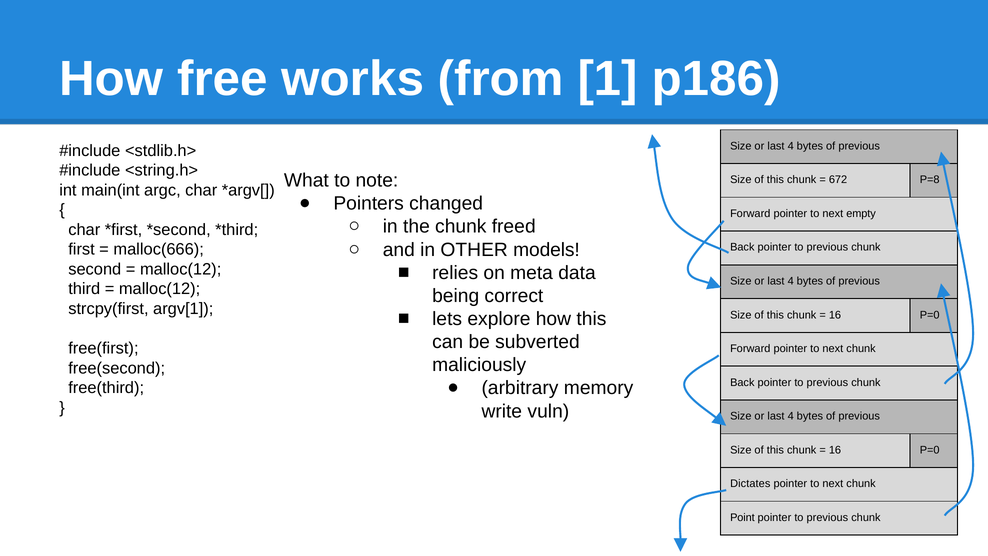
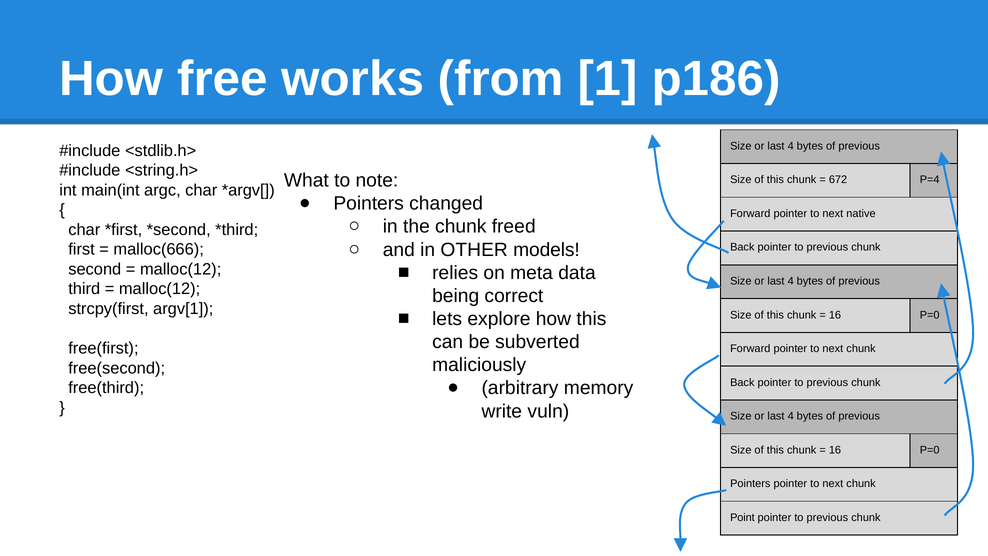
P=8: P=8 -> P=4
empty: empty -> native
Dictates at (750, 484): Dictates -> Pointers
